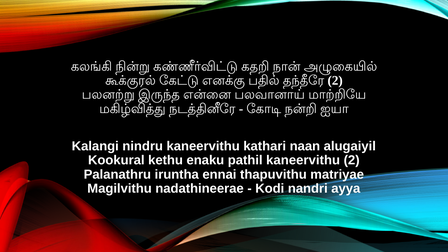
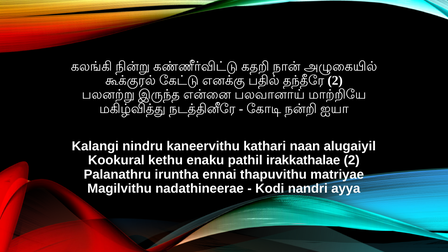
pathil kaneervithu: kaneervithu -> irakkathalae
